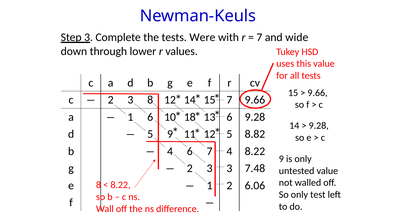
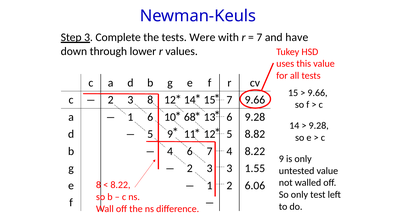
wide: wide -> have
18: 18 -> 68
7.48: 7.48 -> 1.55
